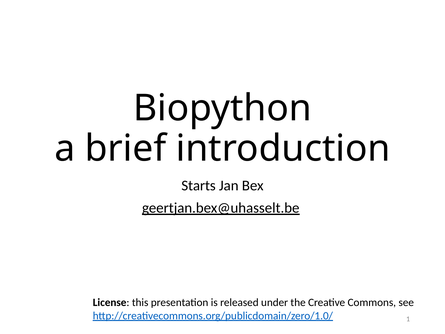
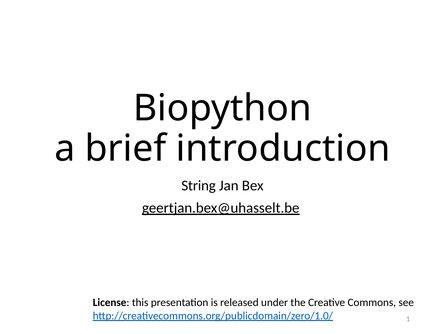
Starts: Starts -> String
